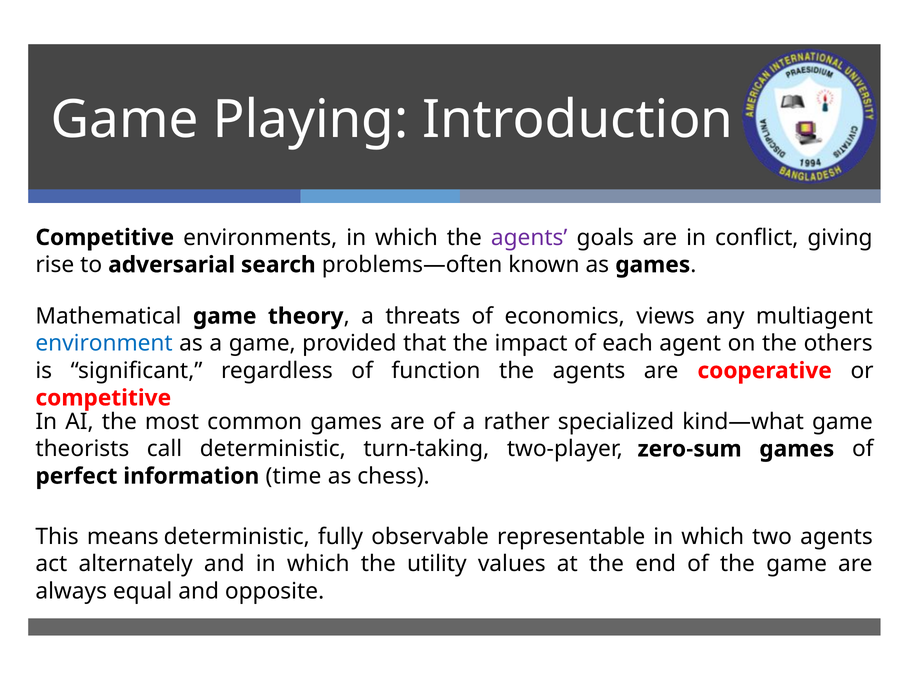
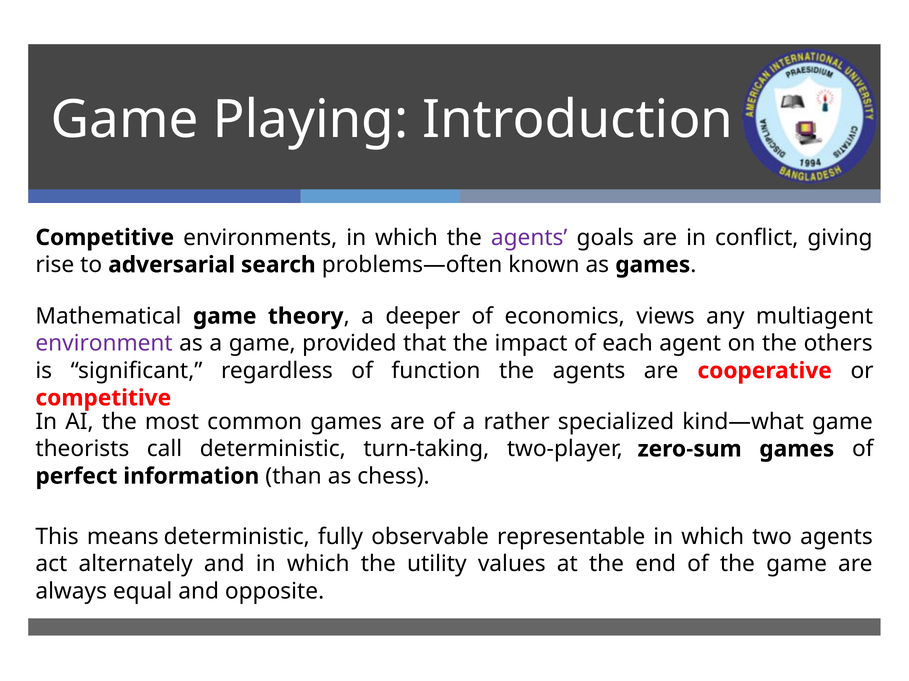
threats: threats -> deeper
environment colour: blue -> purple
time: time -> than
